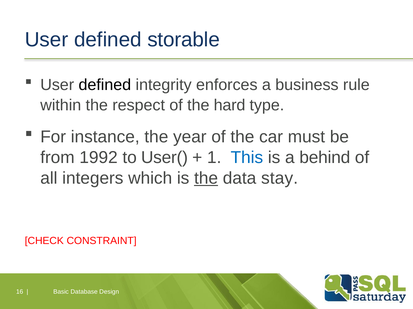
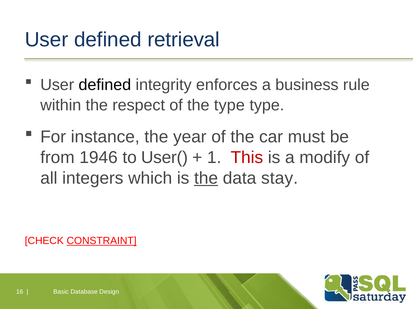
storable: storable -> retrieval
the hard: hard -> type
1992: 1992 -> 1946
This colour: blue -> red
behind: behind -> modify
CONSTRAINT underline: none -> present
